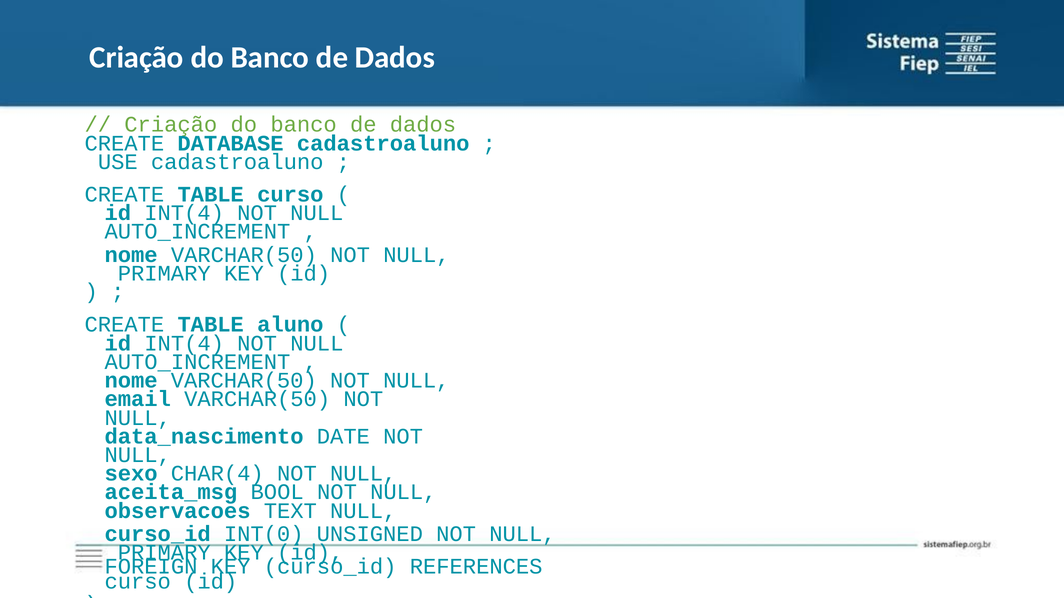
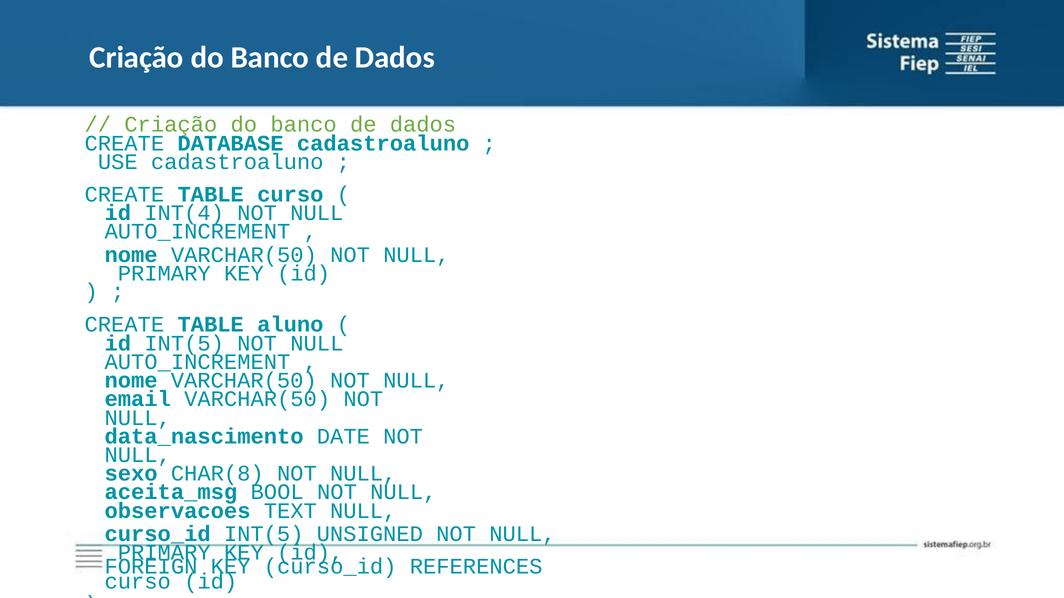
INT(4 at (184, 344): INT(4 -> INT(5
CHAR(4: CHAR(4 -> CHAR(8
curso_id INT(0: INT(0 -> INT(5
